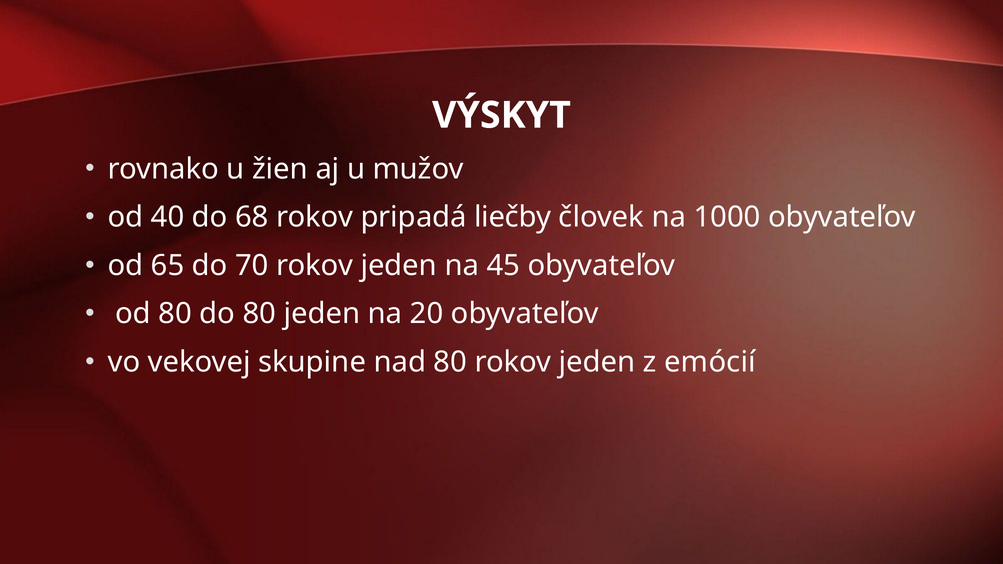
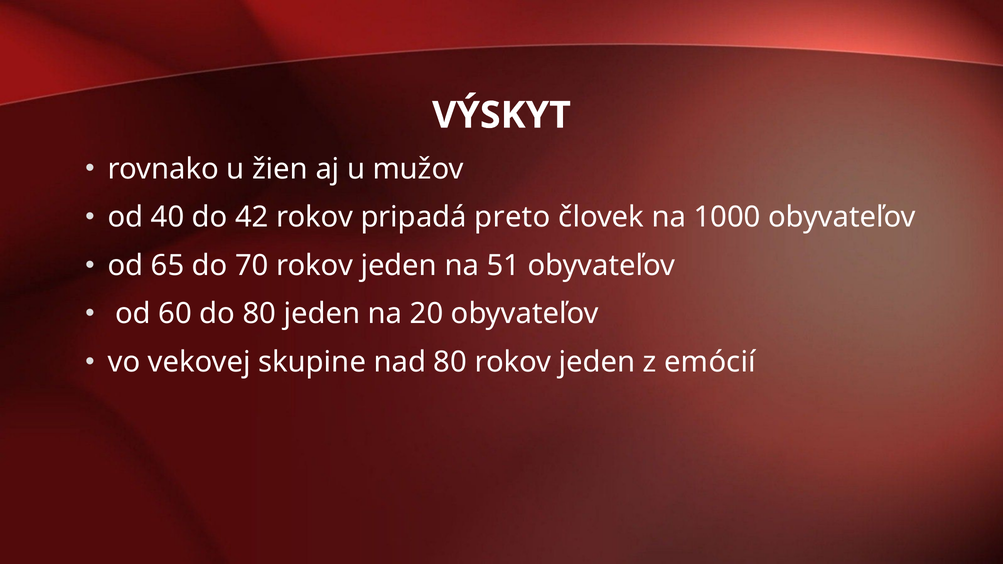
68: 68 -> 42
liečby: liečby -> preto
45: 45 -> 51
od 80: 80 -> 60
